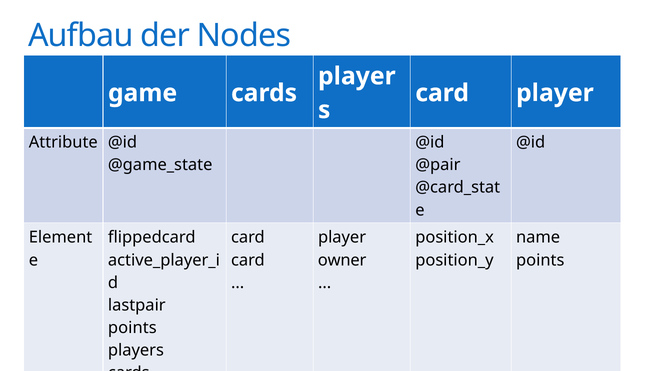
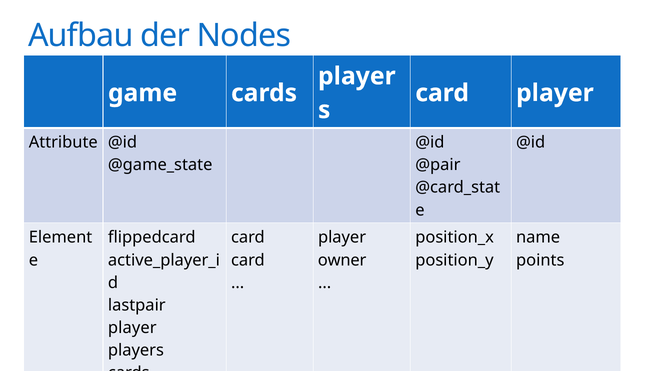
points at (132, 327): points -> player
